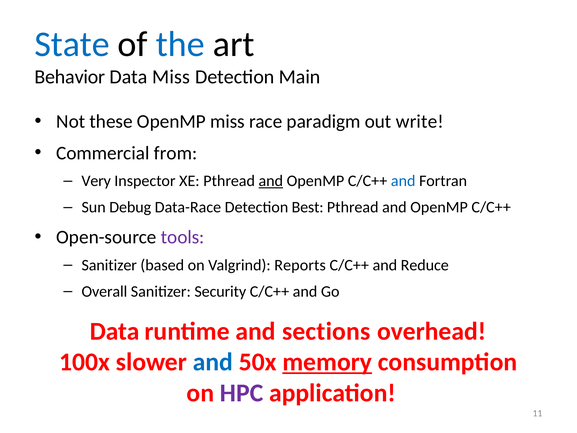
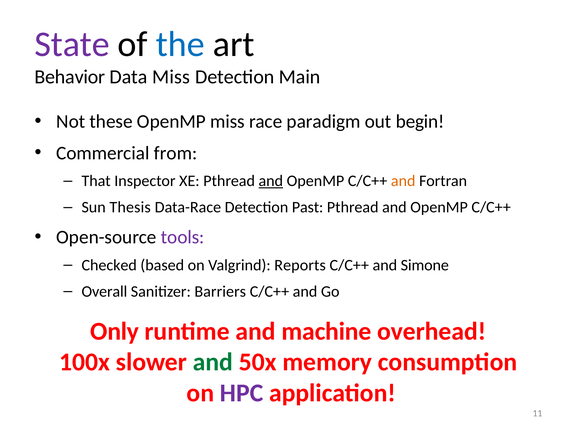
State colour: blue -> purple
write: write -> begin
Very: Very -> That
and at (403, 181) colour: blue -> orange
Debug: Debug -> Thesis
Best: Best -> Past
Sanitizer at (109, 265): Sanitizer -> Checked
Reduce: Reduce -> Simone
Security: Security -> Barriers
Data at (115, 331): Data -> Only
sections: sections -> machine
and at (213, 362) colour: blue -> green
memory underline: present -> none
